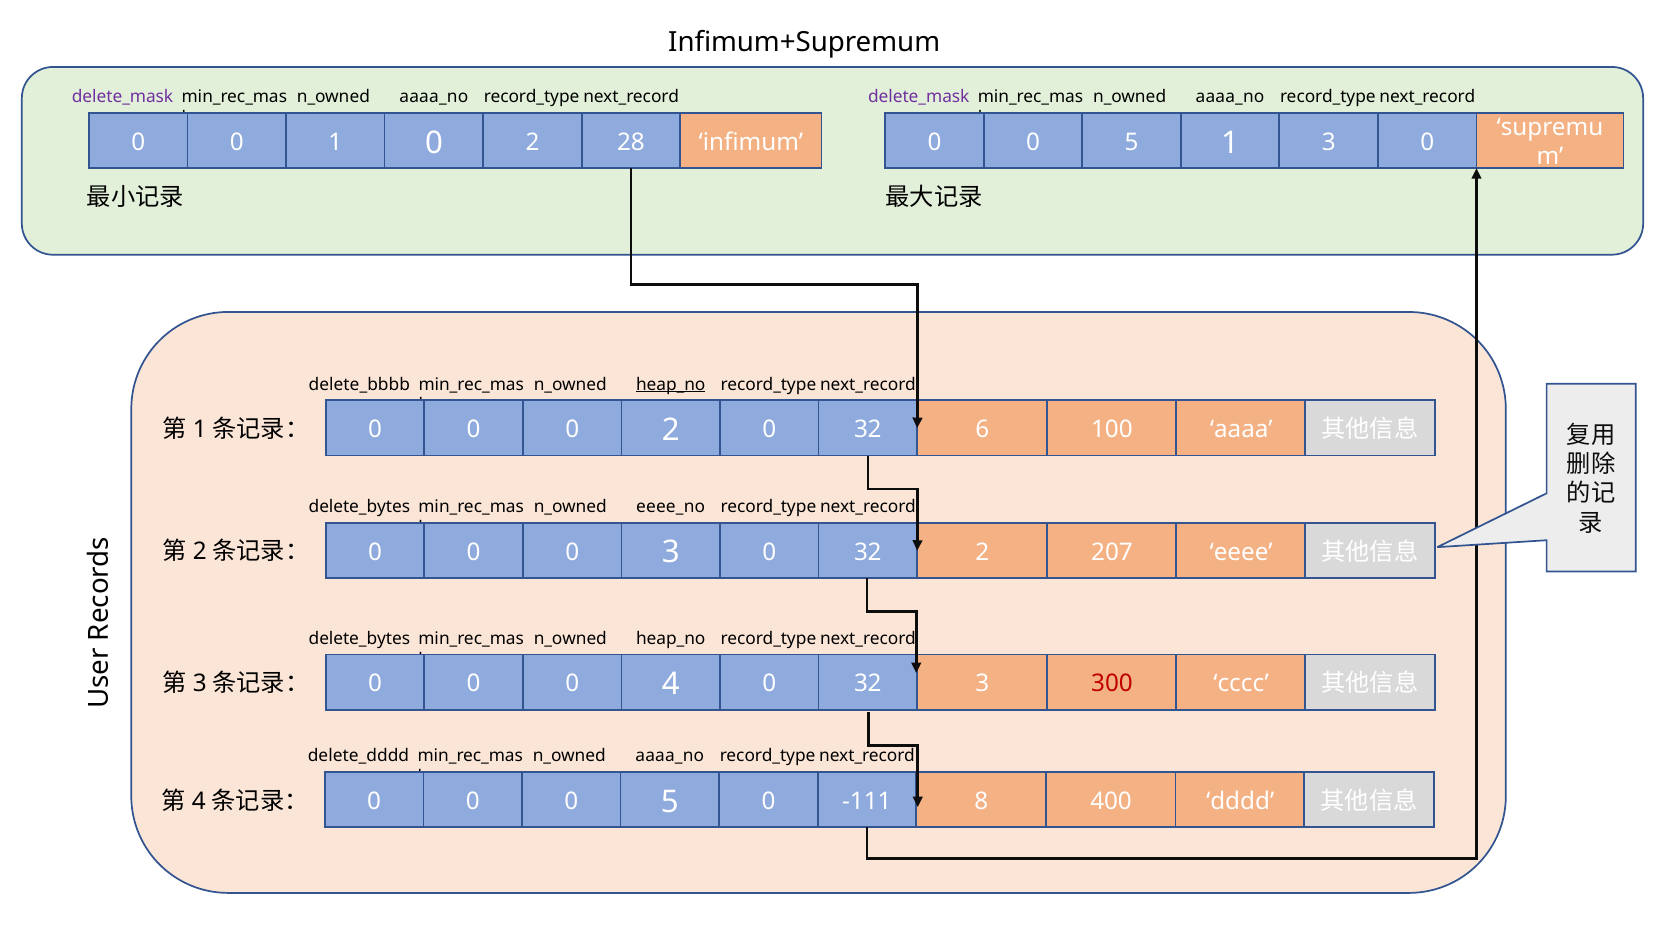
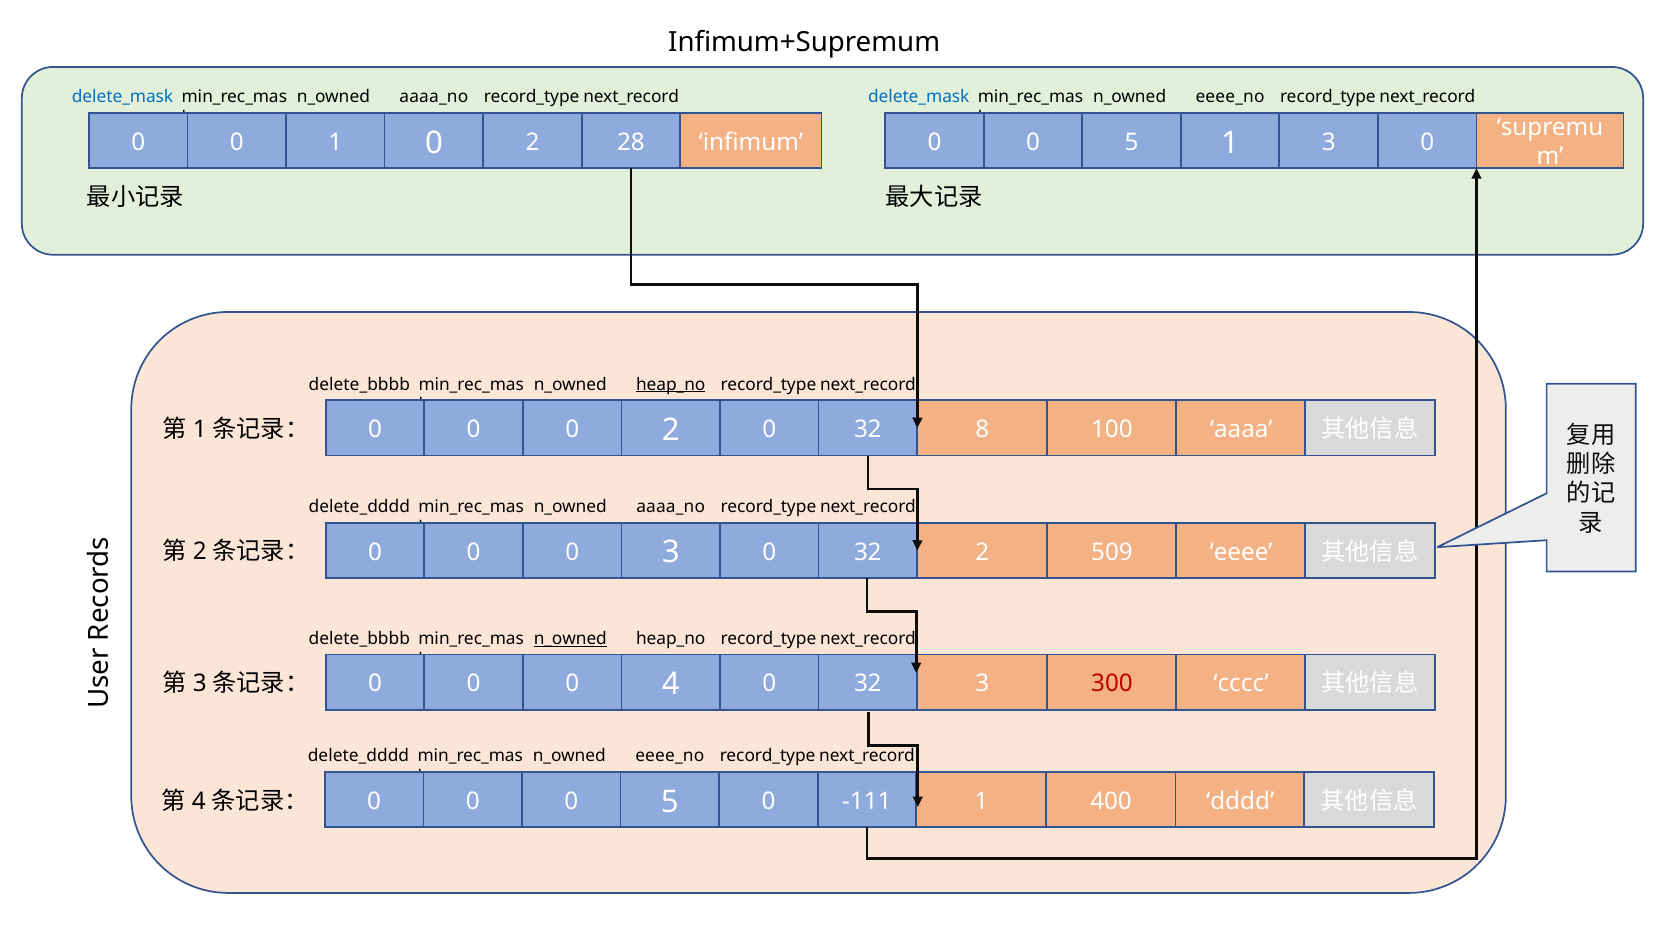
delete_mask at (123, 97) colour: purple -> blue
delete_mask at (919, 97) colour: purple -> blue
aaaa_no at (1230, 97): aaaa_no -> eeee_no
6: 6 -> 8
delete_bytes at (359, 507): delete_bytes -> delete_dddd
eeee_no at (671, 507): eeee_no -> aaaa_no
207: 207 -> 509
delete_bytes at (359, 638): delete_bytes -> delete_bbbb
n_owned at (570, 638) underline: none -> present
aaaa_no at (670, 756): aaaa_no -> eeee_no
-111 8: 8 -> 1
